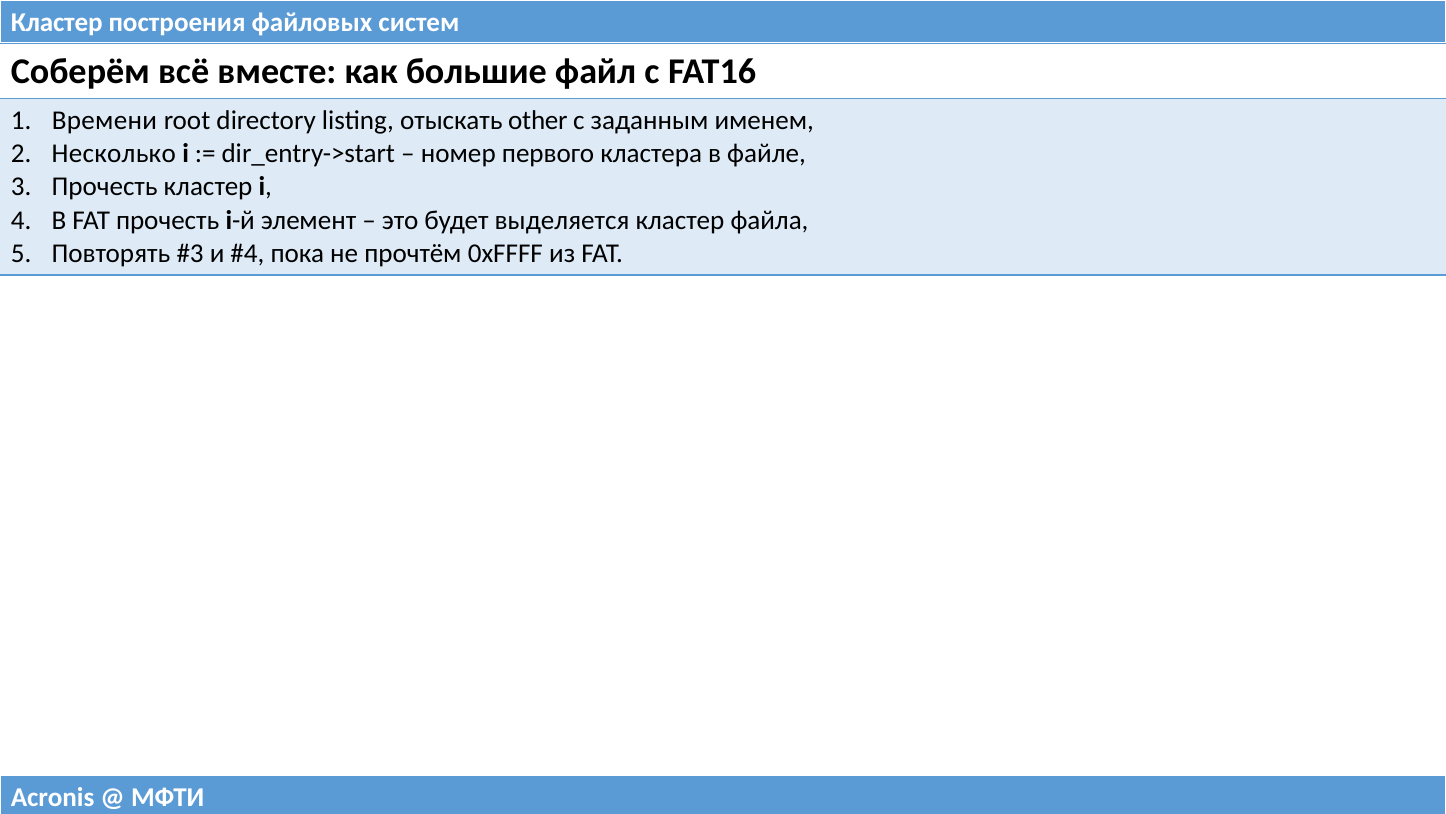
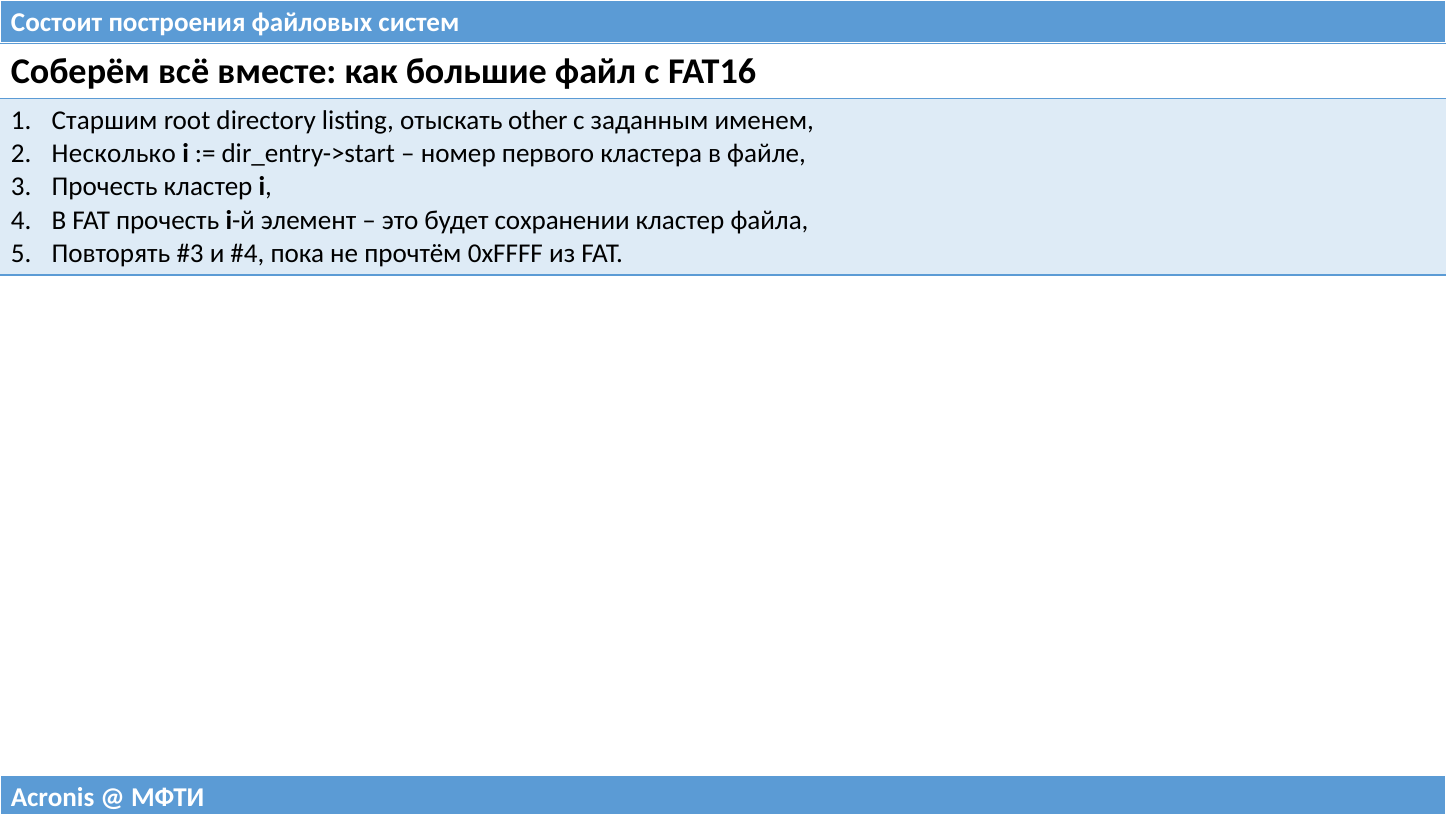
Кластер at (57, 22): Кластер -> Состоит
Времени: Времени -> Старшим
выделяется: выделяется -> сохранении
